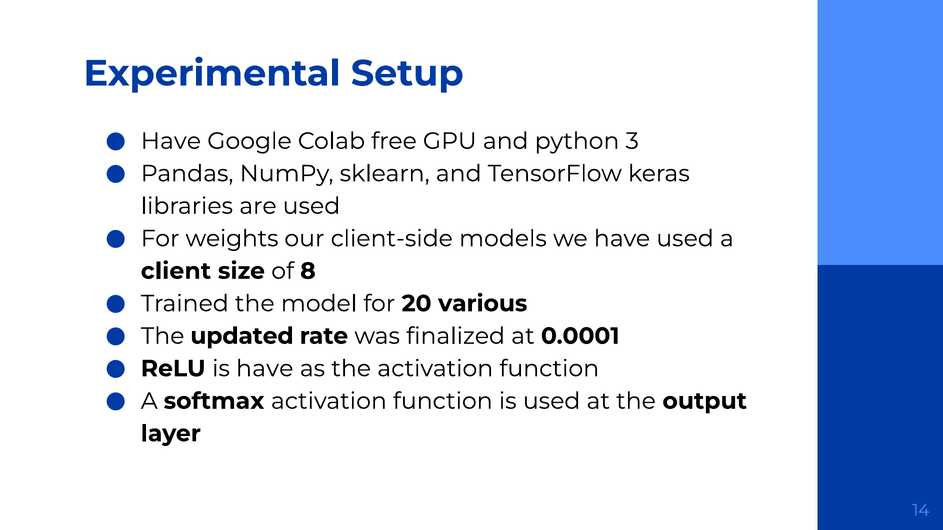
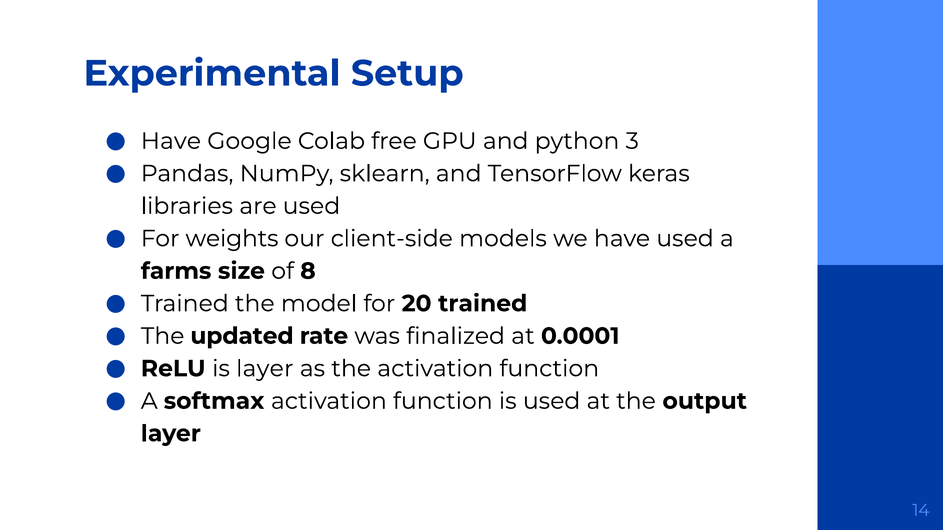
client: client -> farms
20 various: various -> trained
is have: have -> layer
